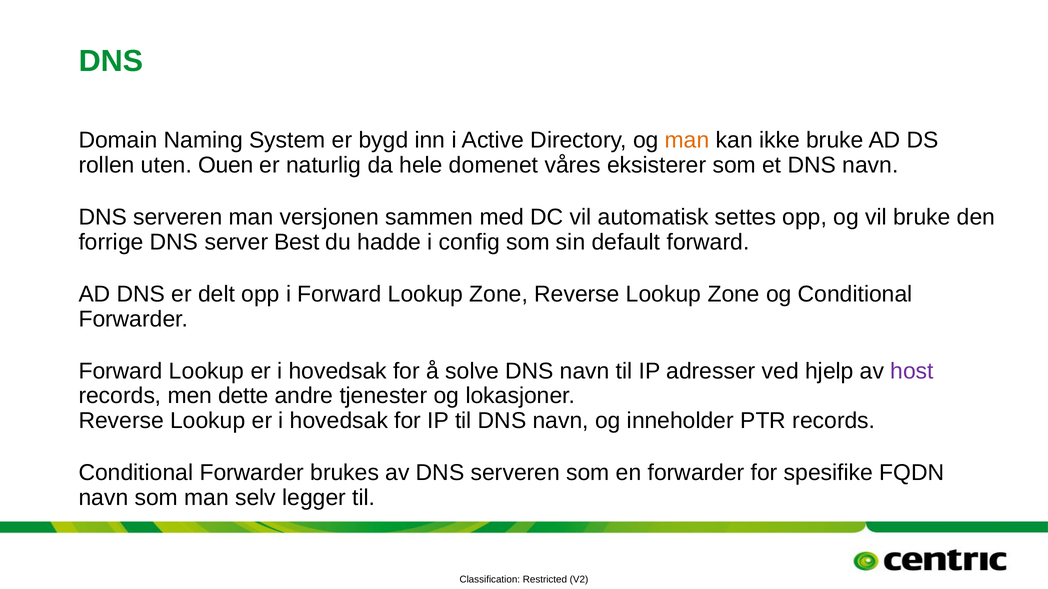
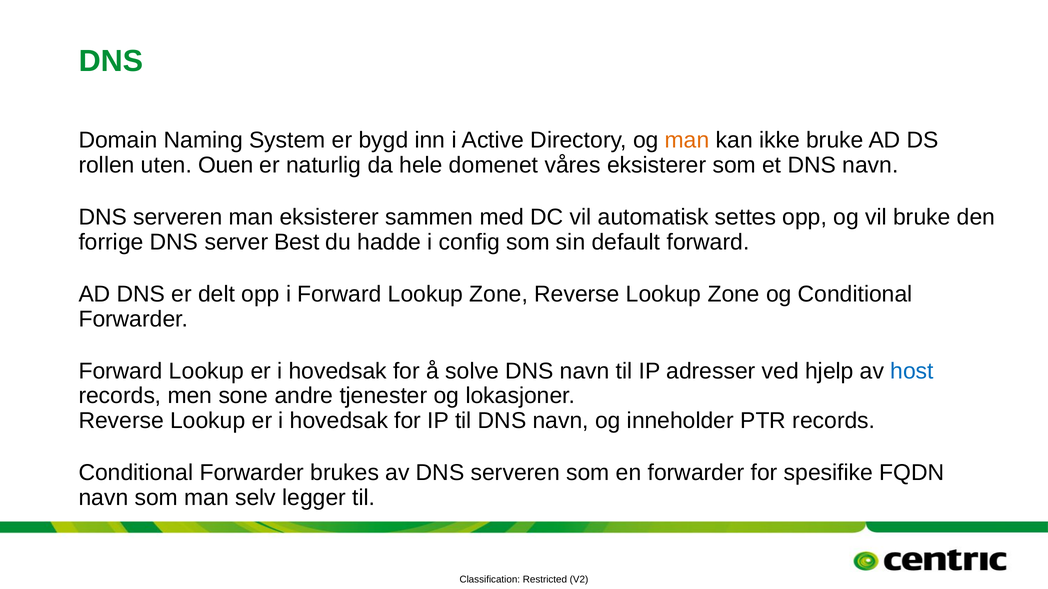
man versjonen: versjonen -> eksisterer
host colour: purple -> blue
dette: dette -> sone
